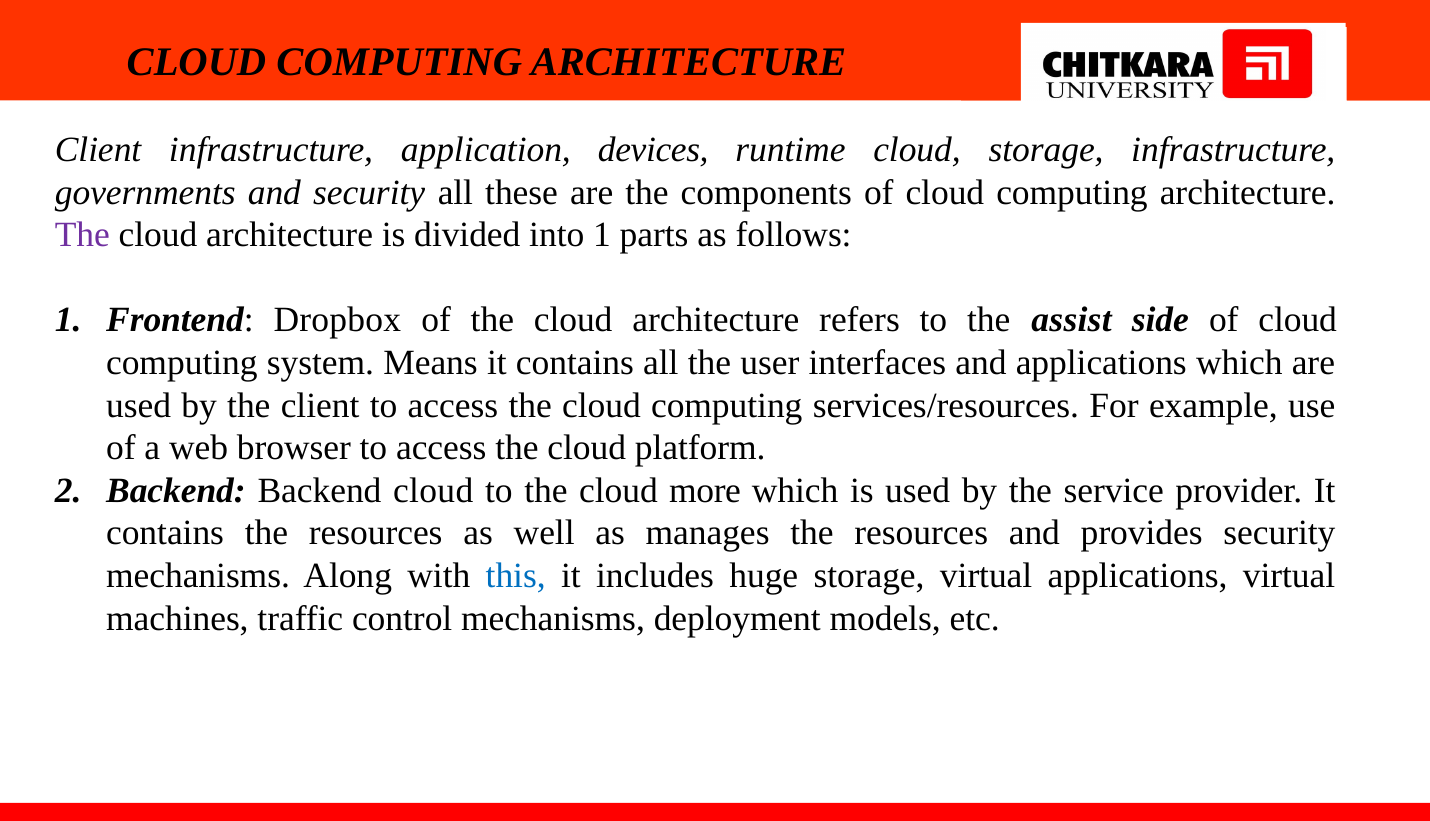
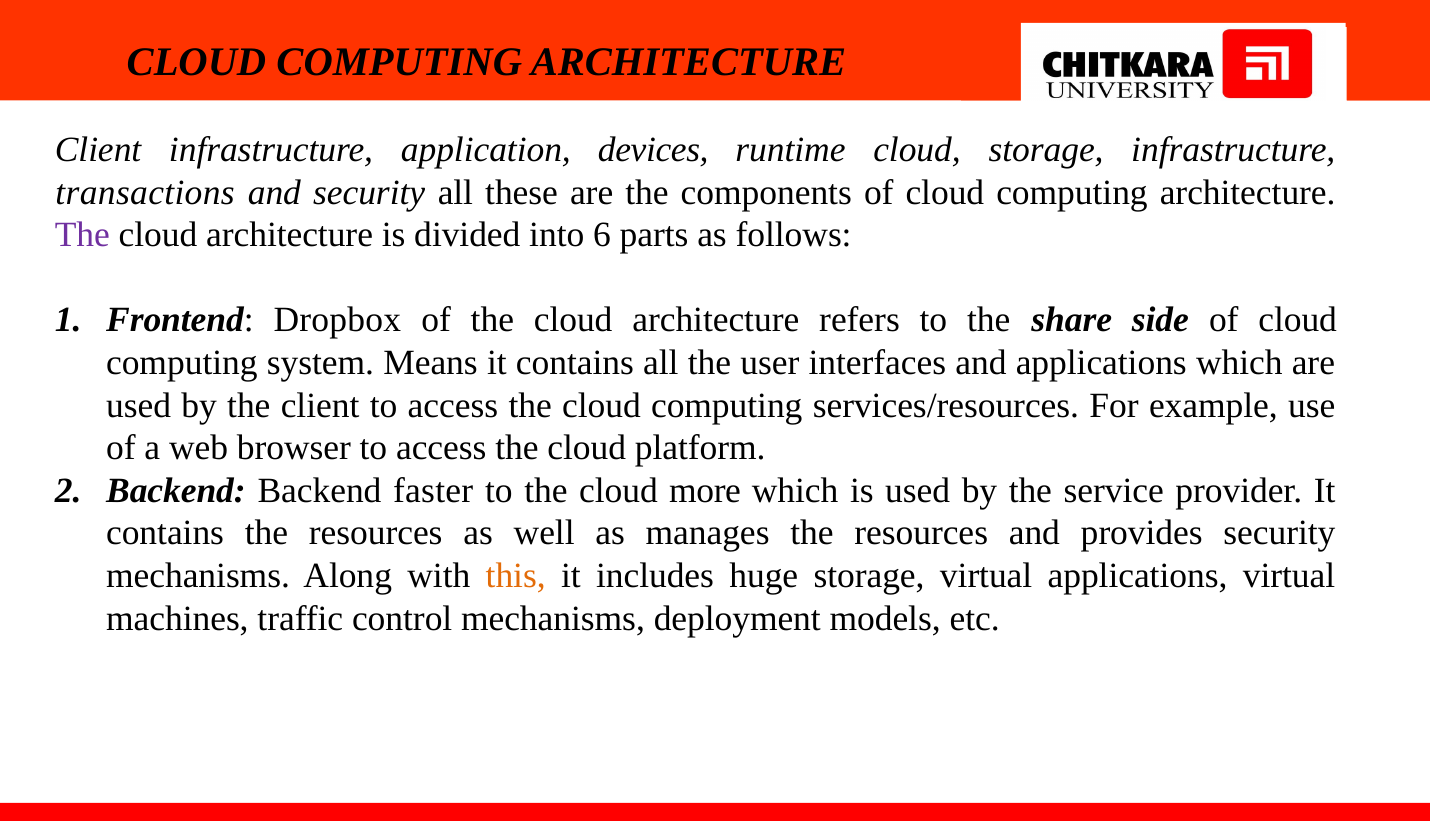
governments: governments -> transactions
into 1: 1 -> 6
assist: assist -> share
Backend cloud: cloud -> faster
this colour: blue -> orange
